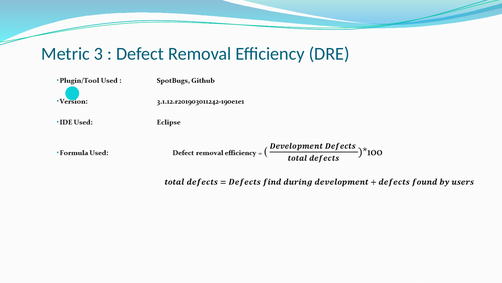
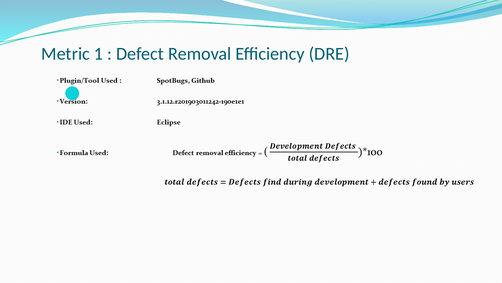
3: 3 -> 1
